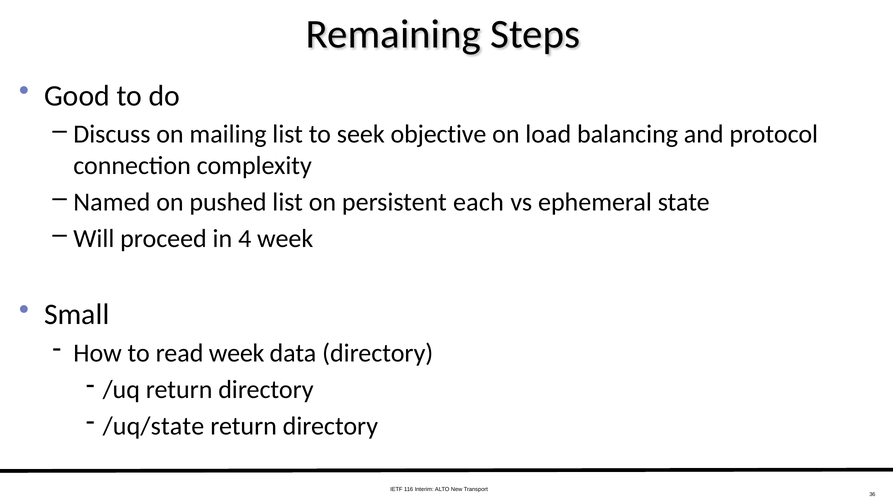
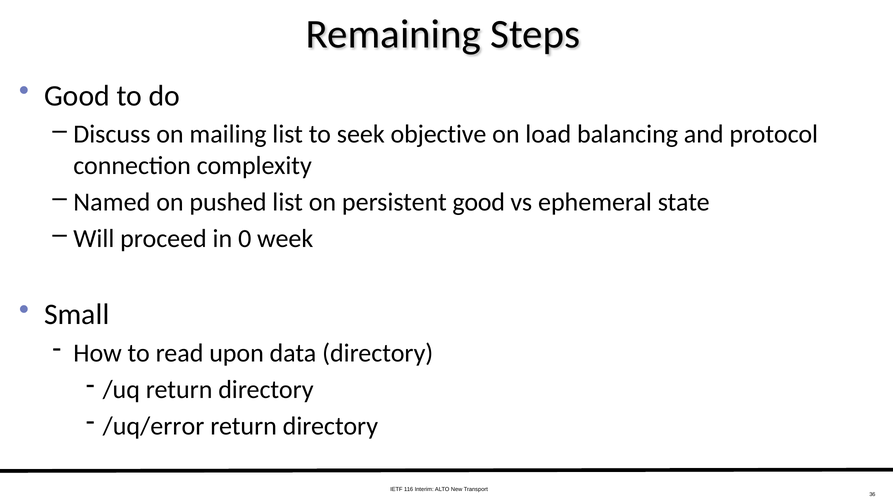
persistent each: each -> good
4: 4 -> 0
read week: week -> upon
/uq/state: /uq/state -> /uq/error
